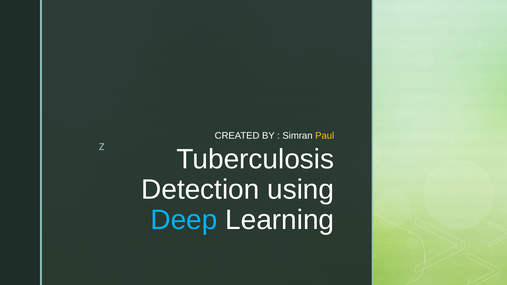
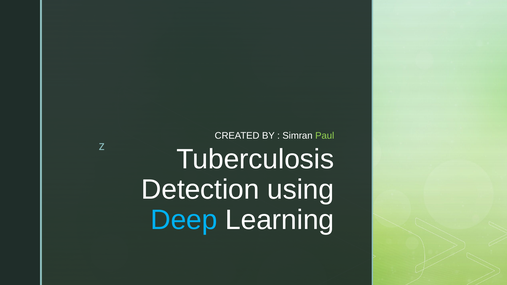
Paul colour: yellow -> light green
